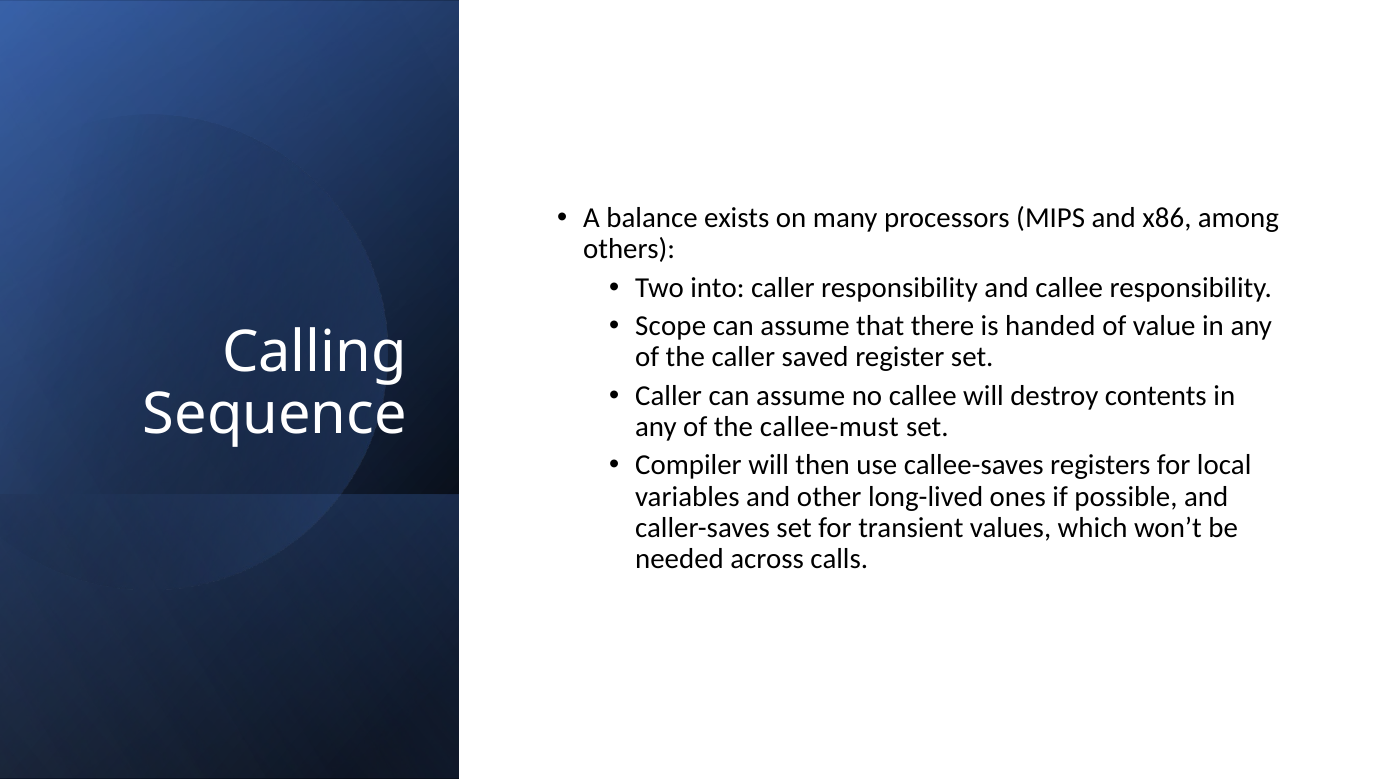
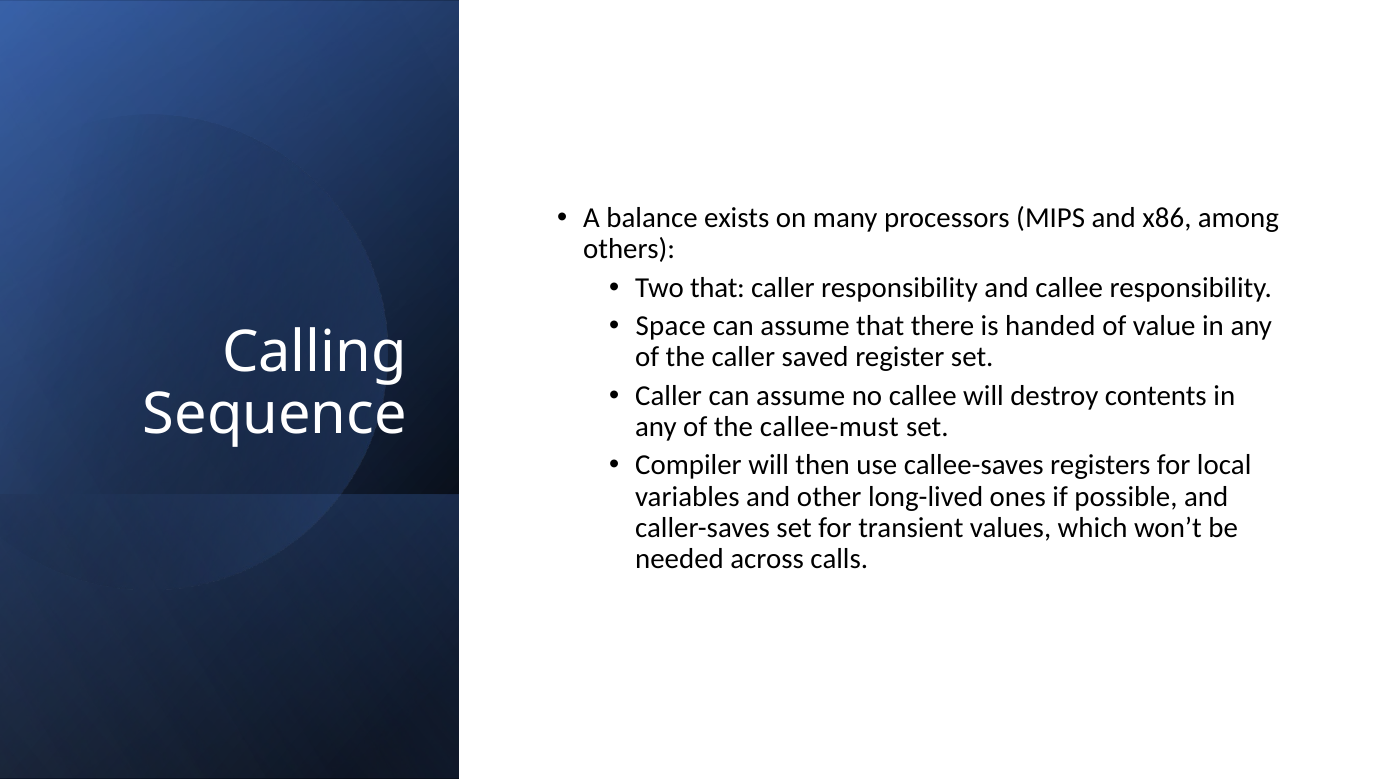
Two into: into -> that
Scope: Scope -> Space
